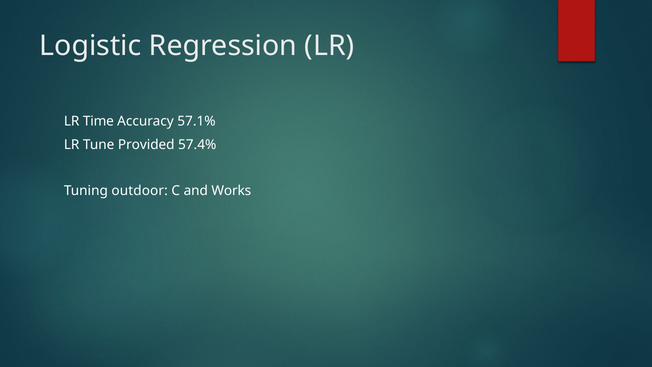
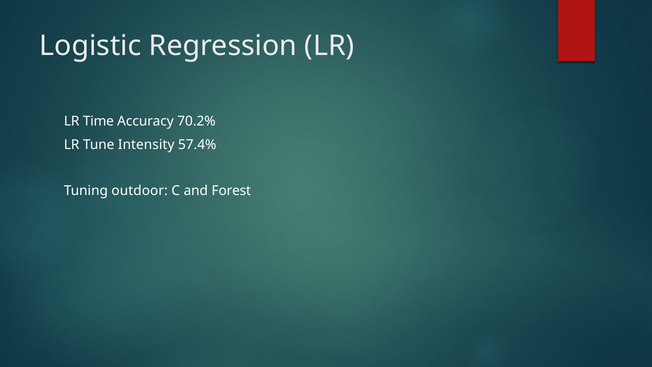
57.1%: 57.1% -> 70.2%
Provided: Provided -> Intensity
Works: Works -> Forest
